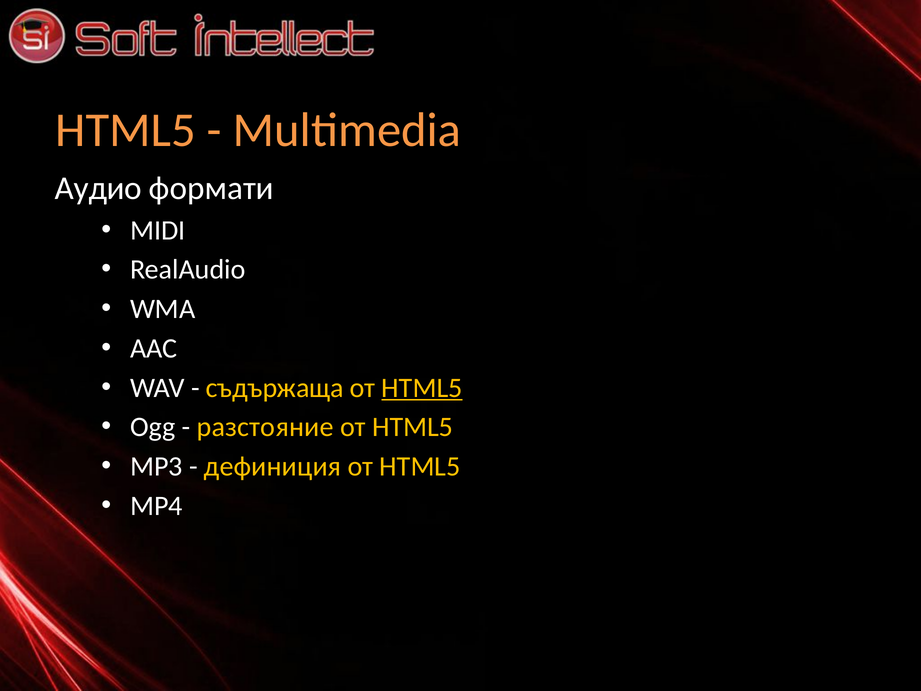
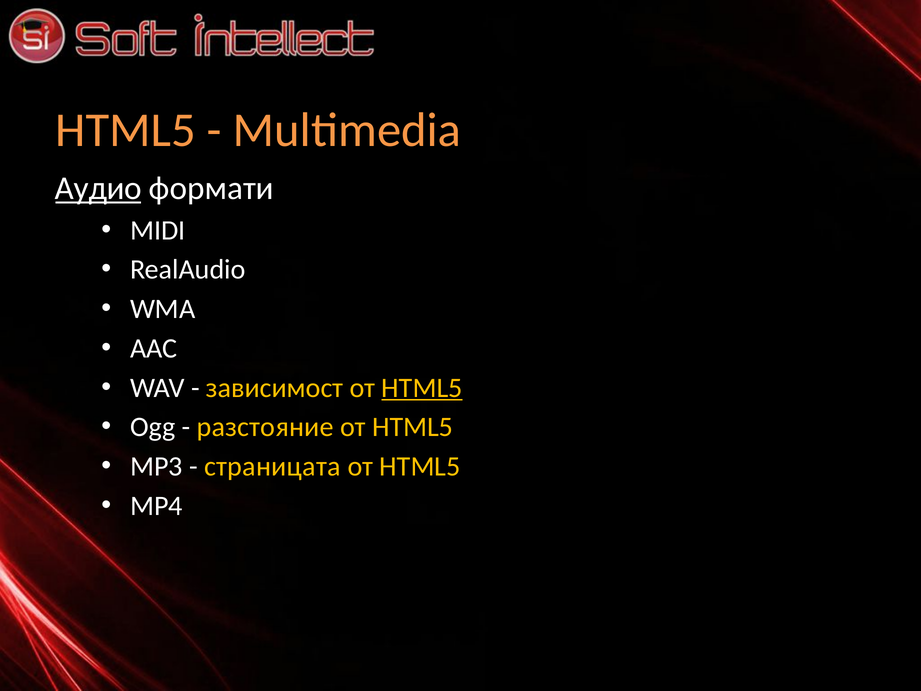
Аудио underline: none -> present
съдържаща: съдържаща -> зависимост
дефиниция: дефиниция -> страницата
